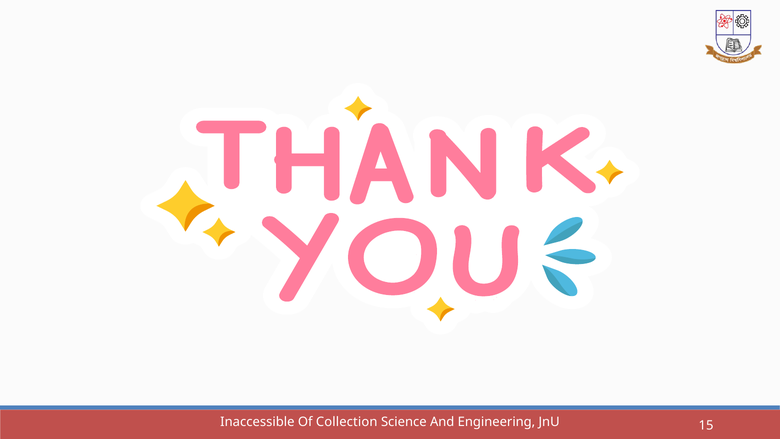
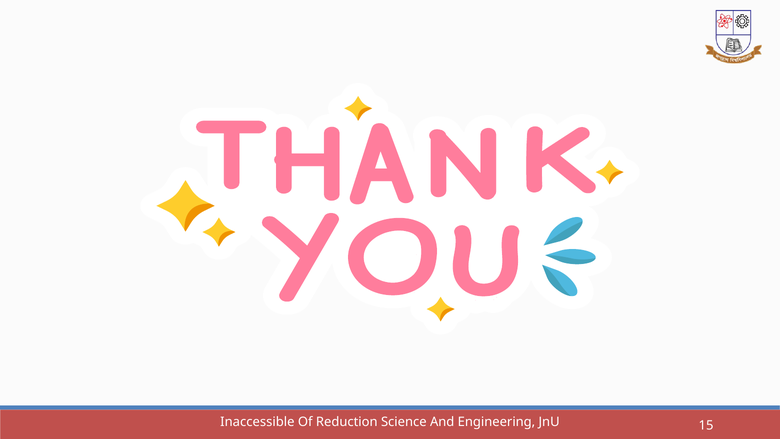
Collection: Collection -> Reduction
